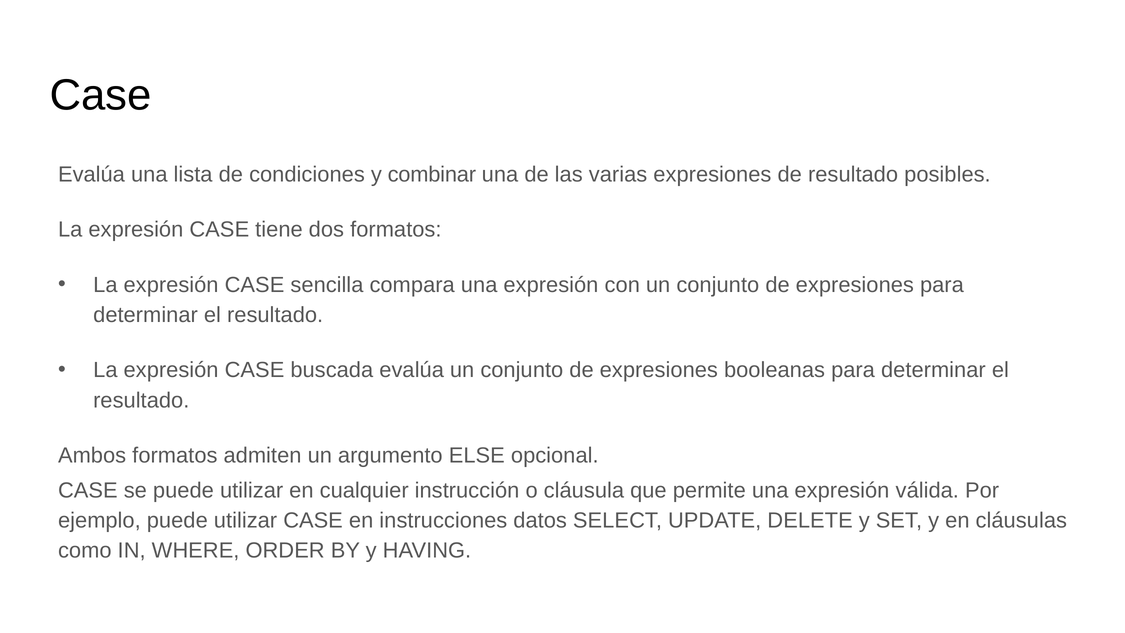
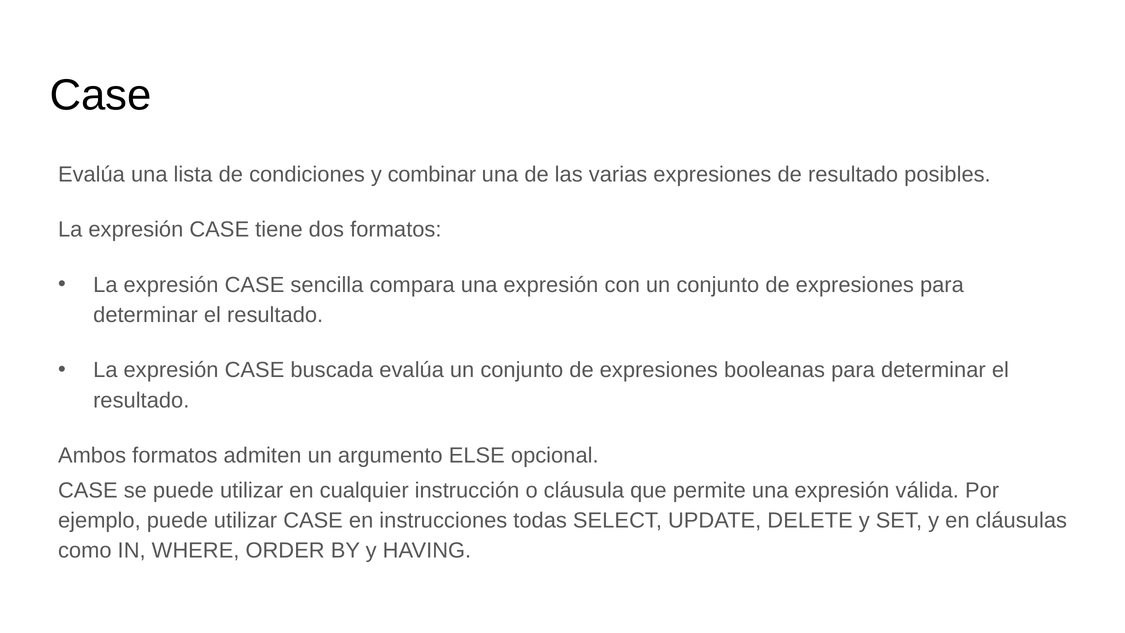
datos: datos -> todas
